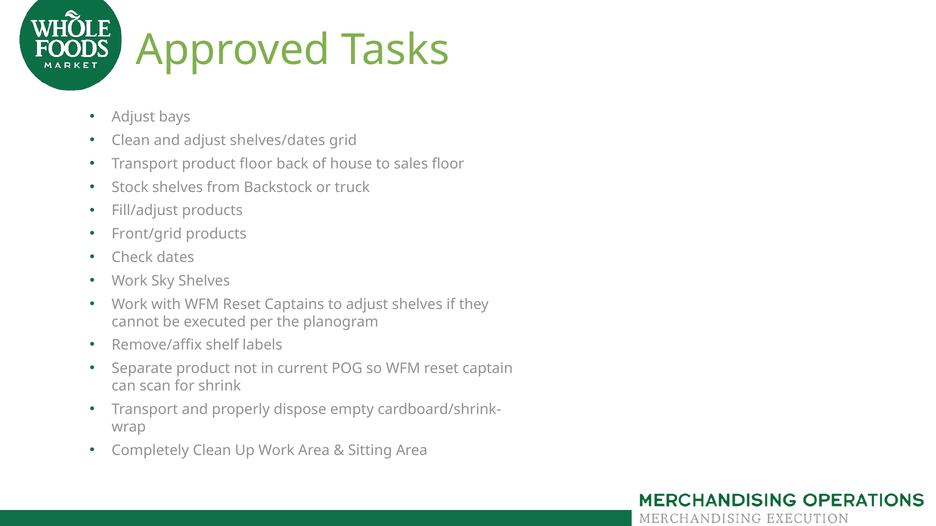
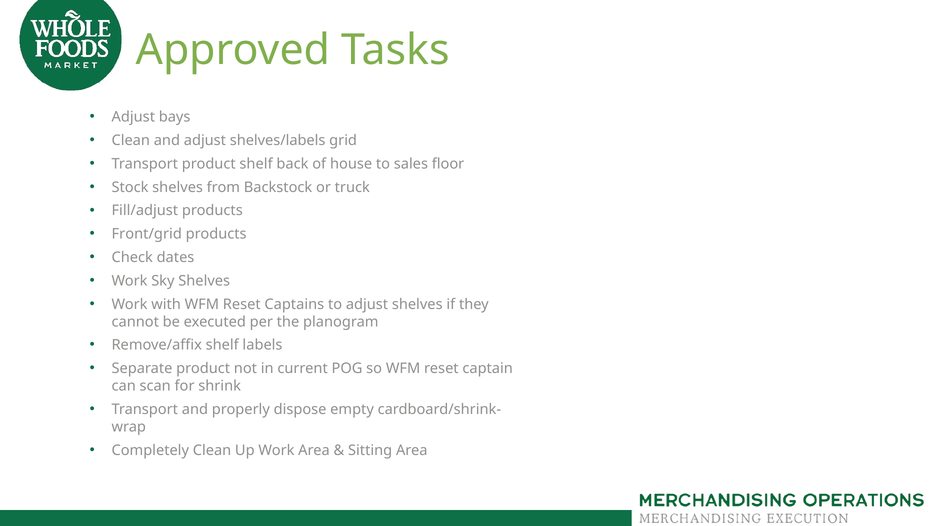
shelves/dates: shelves/dates -> shelves/labels
product floor: floor -> shelf
